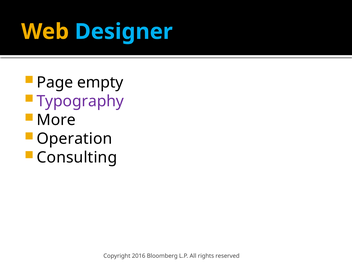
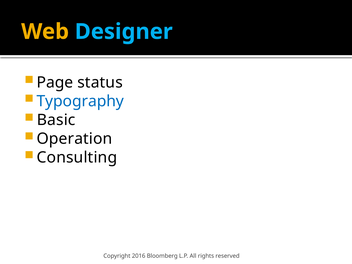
empty: empty -> status
Typography colour: purple -> blue
More: More -> Basic
